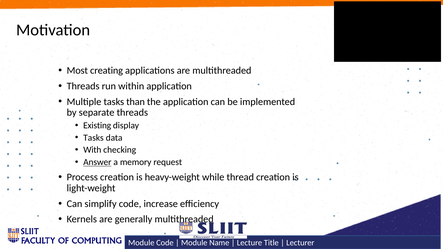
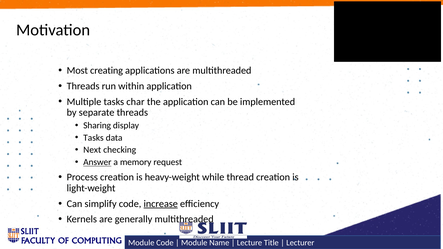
than: than -> char
Existing: Existing -> Sharing
With: With -> Next
increase underline: none -> present
